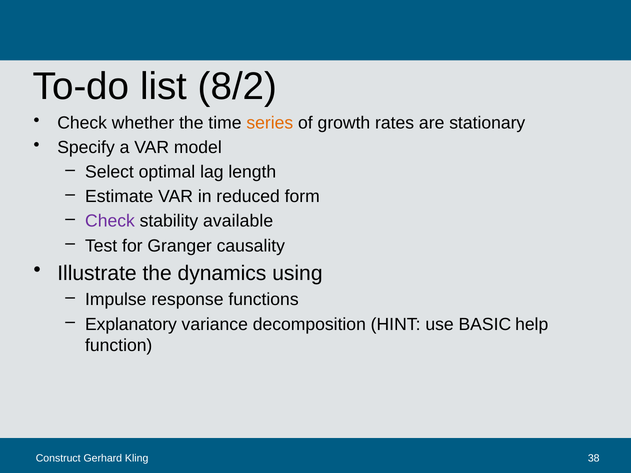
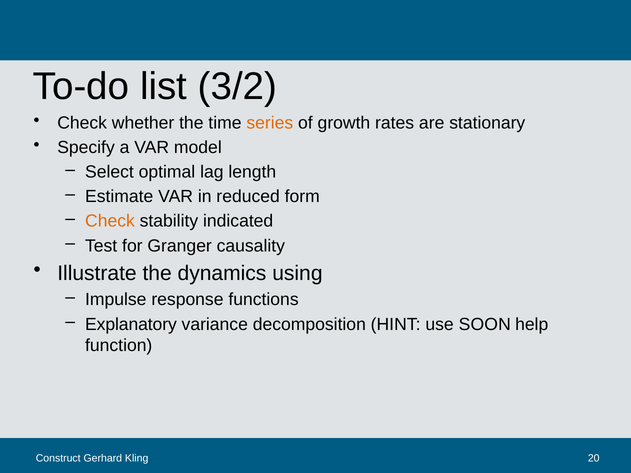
8/2: 8/2 -> 3/2
Check at (110, 221) colour: purple -> orange
available: available -> indicated
BASIC: BASIC -> SOON
38: 38 -> 20
